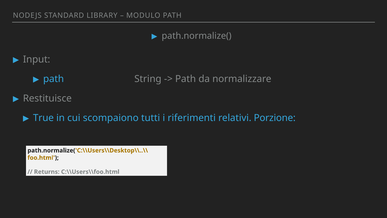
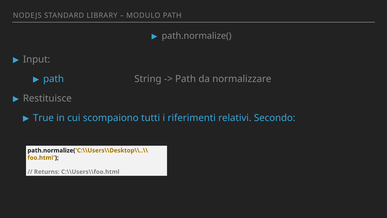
Porzione: Porzione -> Secondo
